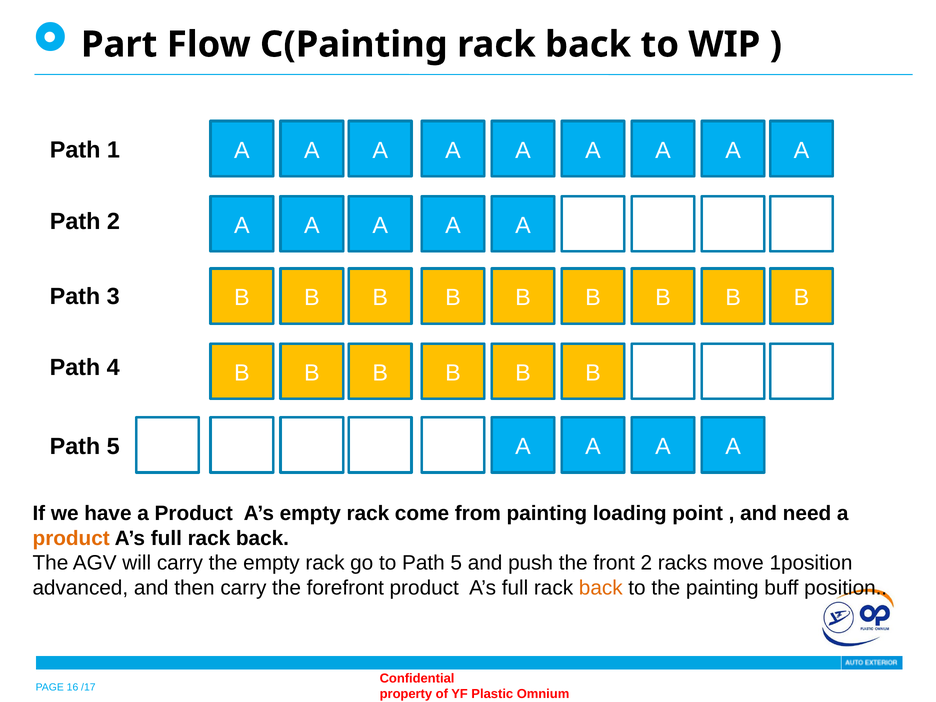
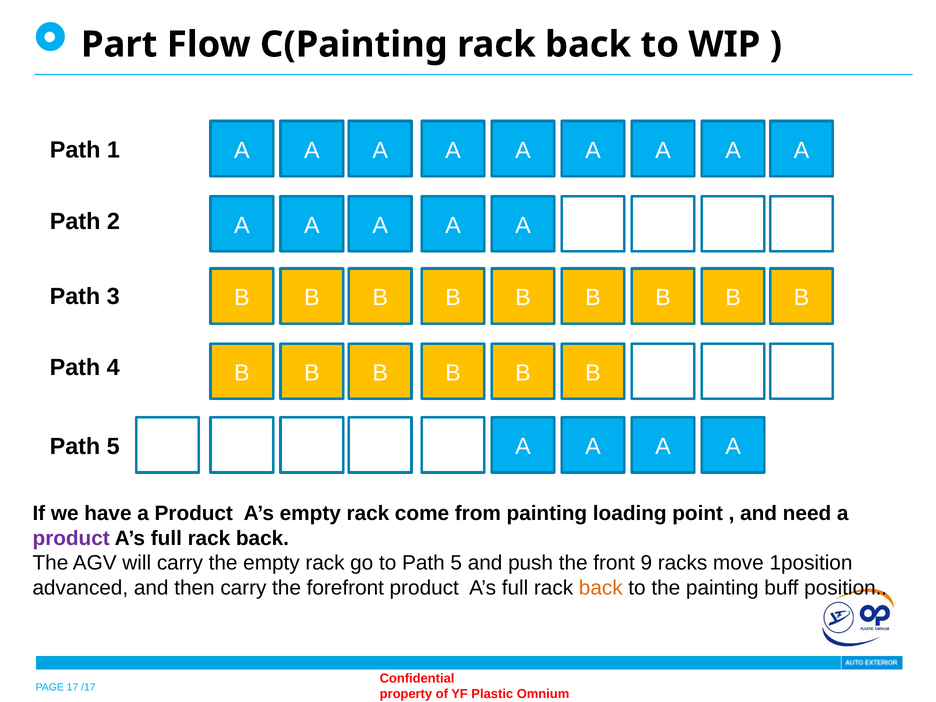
product at (71, 538) colour: orange -> purple
front 2: 2 -> 9
16: 16 -> 17
